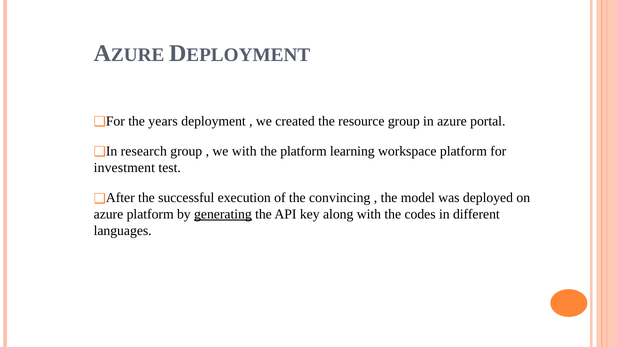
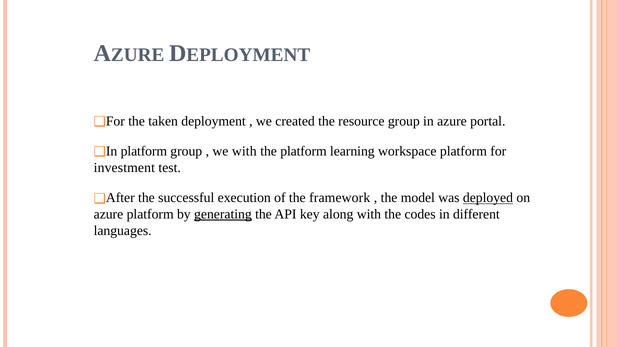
years: years -> taken
research at (144, 151): research -> platform
convincing: convincing -> framework
deployed underline: none -> present
